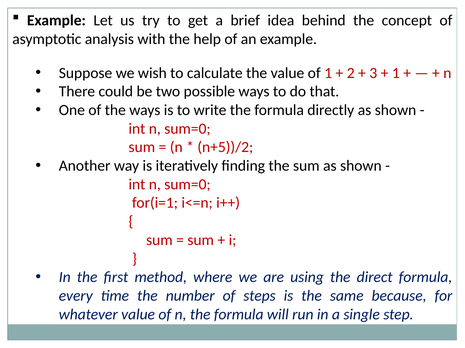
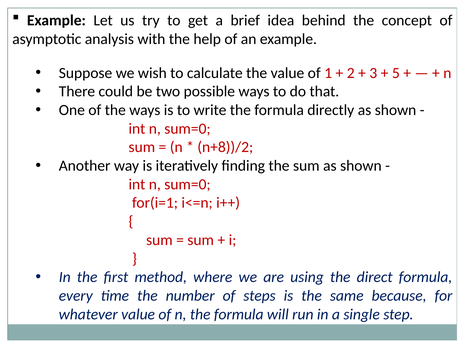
1 at (396, 73): 1 -> 5
n+5))/2: n+5))/2 -> n+8))/2
